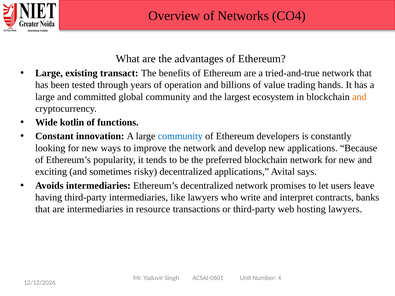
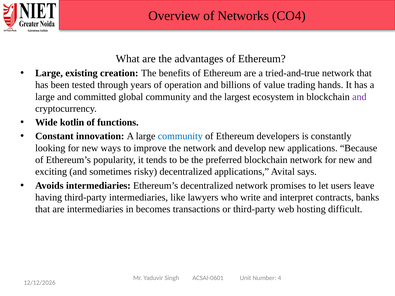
transact: transact -> creation
and at (359, 97) colour: orange -> purple
resource: resource -> becomes
hosting lawyers: lawyers -> difficult
